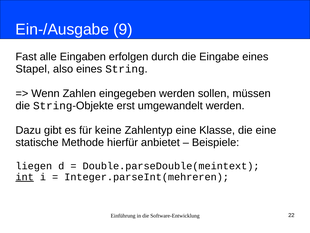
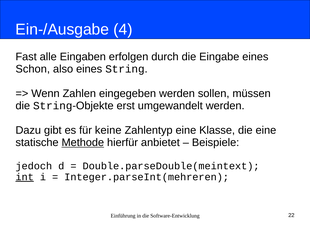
9: 9 -> 4
Stapel: Stapel -> Schon
Methode underline: none -> present
liegen: liegen -> jedoch
